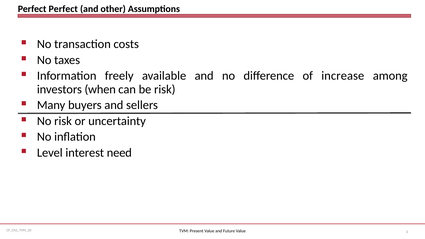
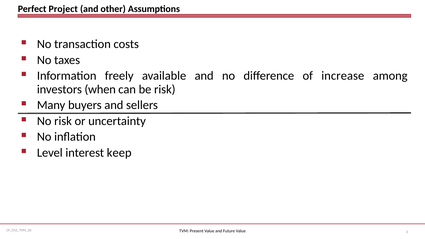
Perfect Perfect: Perfect -> Project
need: need -> keep
